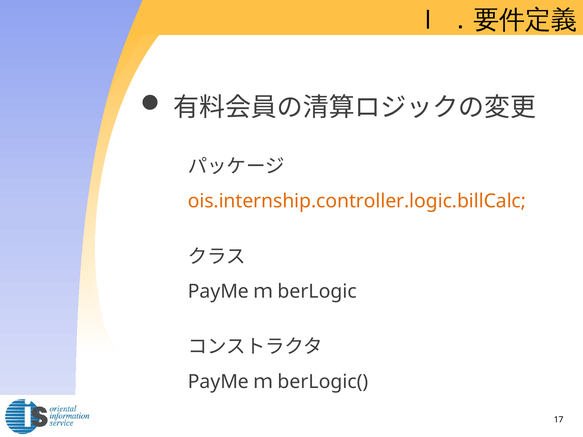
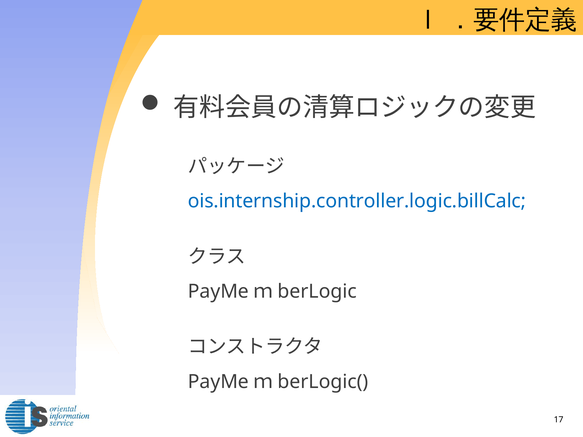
ois.internship.controller.logic.billCalc colour: orange -> blue
